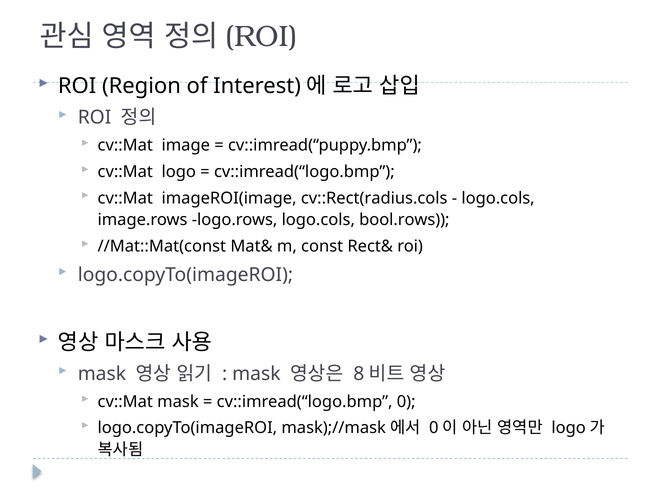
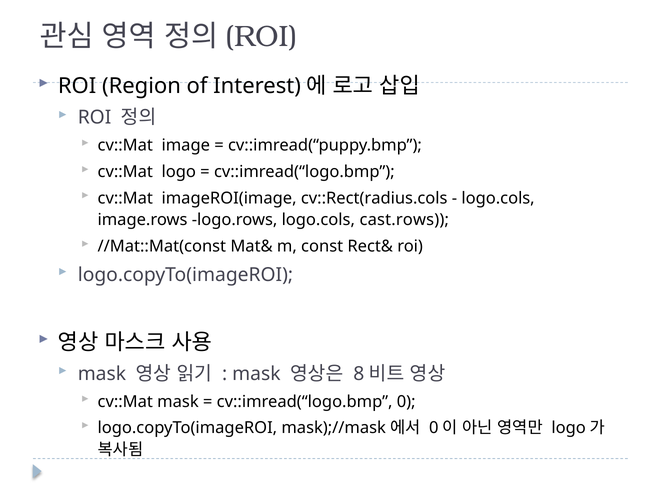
bool.rows: bool.rows -> cast.rows
